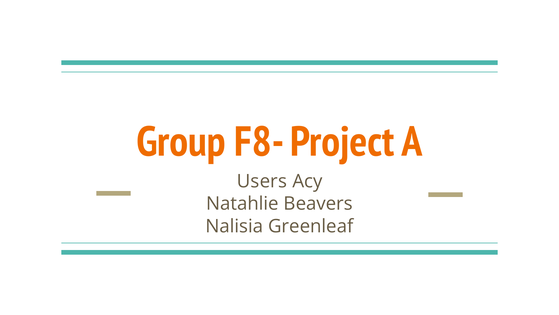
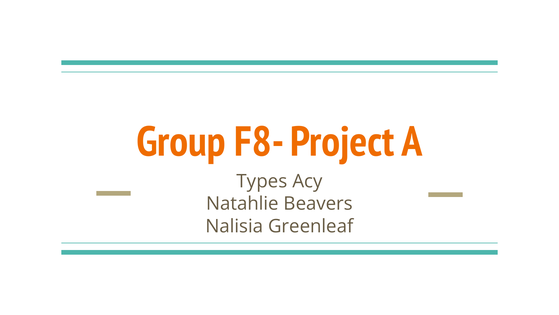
Users: Users -> Types
